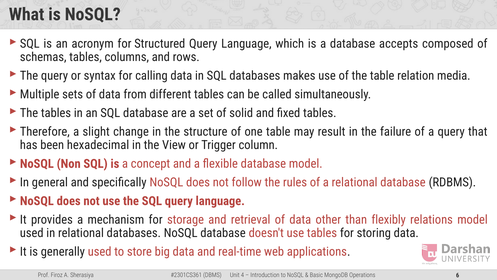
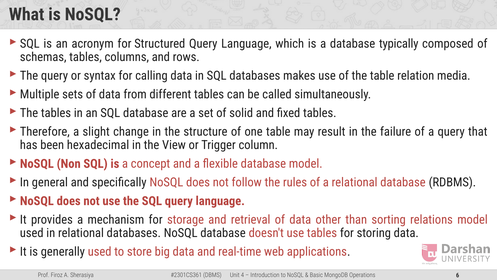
accepts: accepts -> typically
flexibly: flexibly -> sorting
